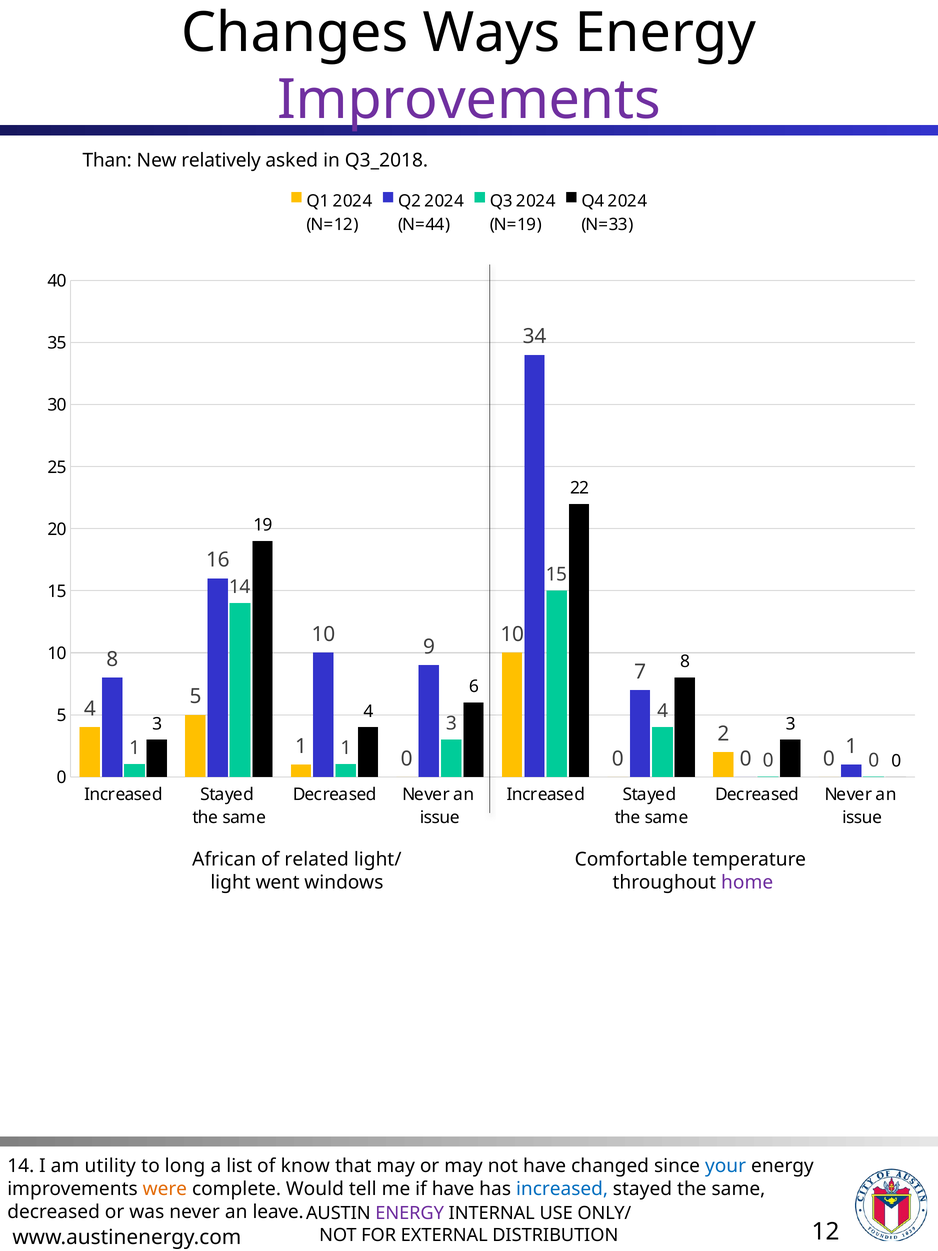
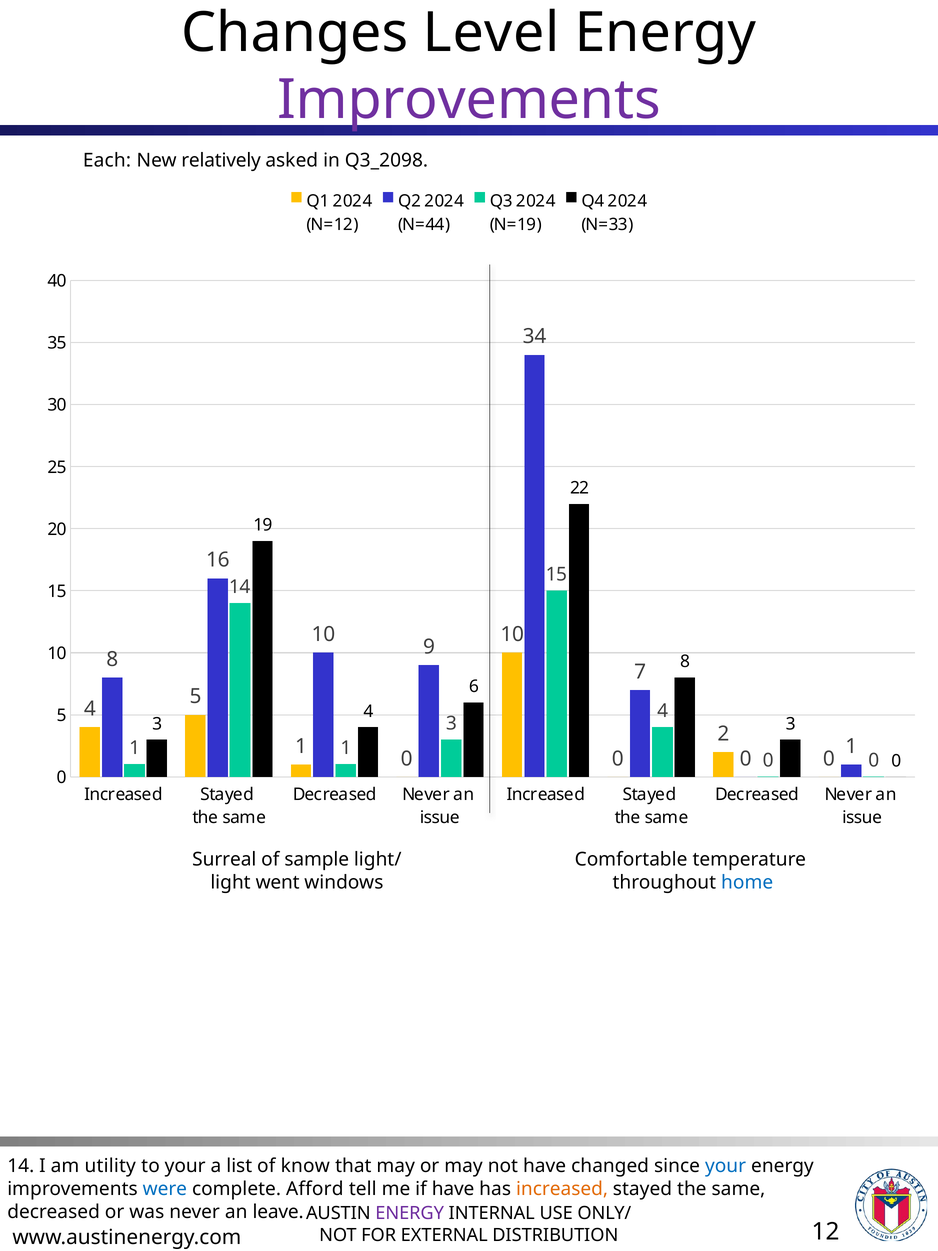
Ways: Ways -> Level
Than: Than -> Each
Q3_2018: Q3_2018 -> Q3_2098
African: African -> Surreal
related: related -> sample
home colour: purple -> blue
to long: long -> your
were colour: orange -> blue
Would: Would -> Afford
increased at (562, 1189) colour: blue -> orange
